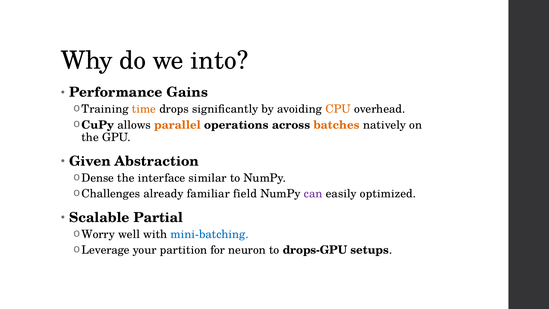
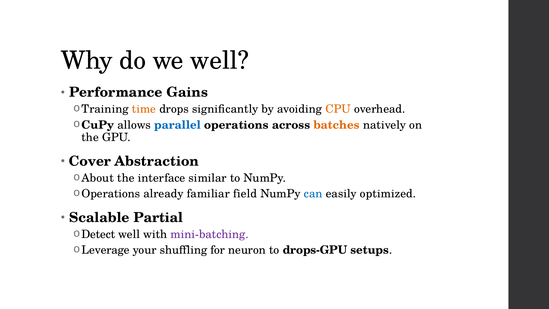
we into: into -> well
parallel colour: orange -> blue
Given: Given -> Cover
Dense: Dense -> About
Challenges at (111, 194): Challenges -> Operations
can colour: purple -> blue
Worry: Worry -> Detect
mini-batching colour: blue -> purple
partition: partition -> shuffling
